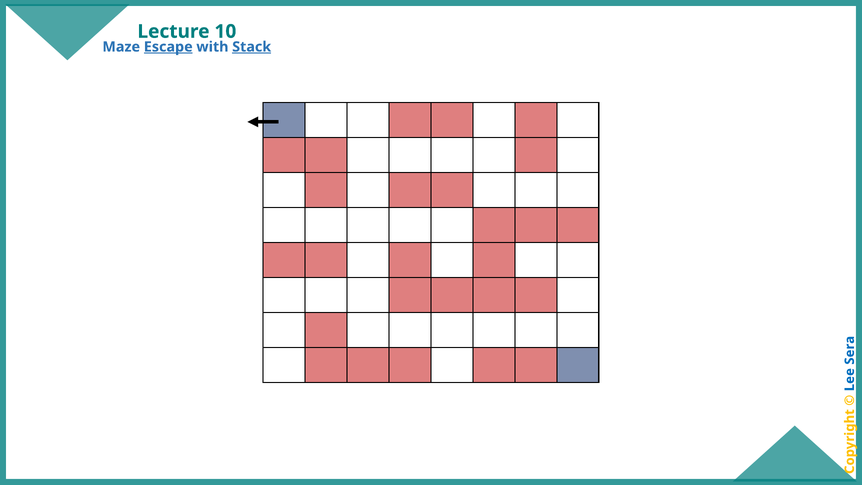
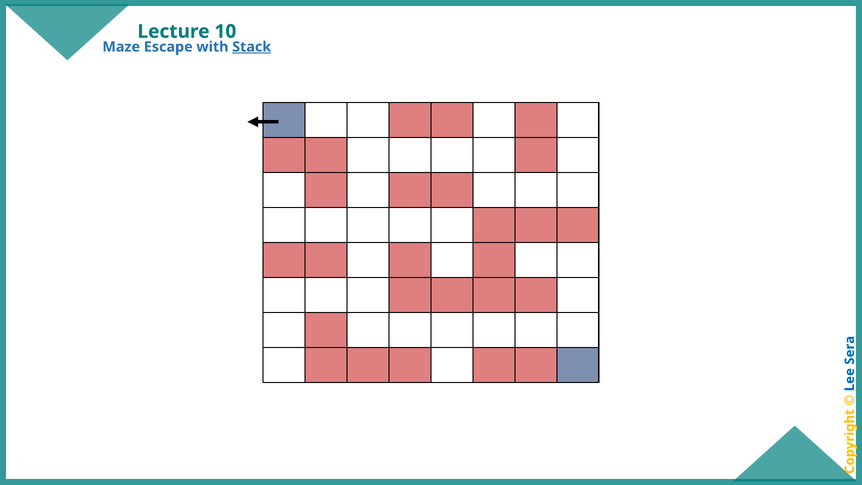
Escape underline: present -> none
